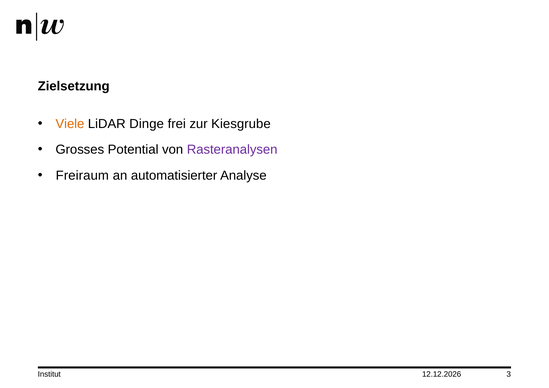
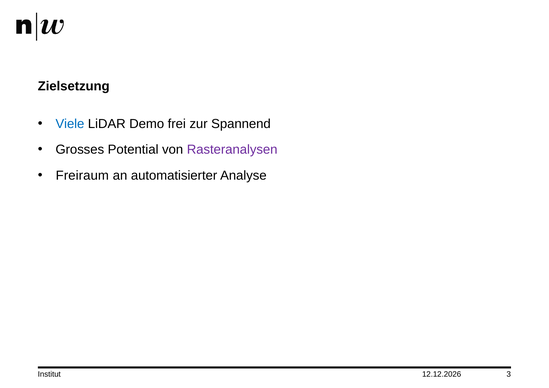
Viele colour: orange -> blue
Dinge: Dinge -> Demo
Kiesgrube: Kiesgrube -> Spannend
